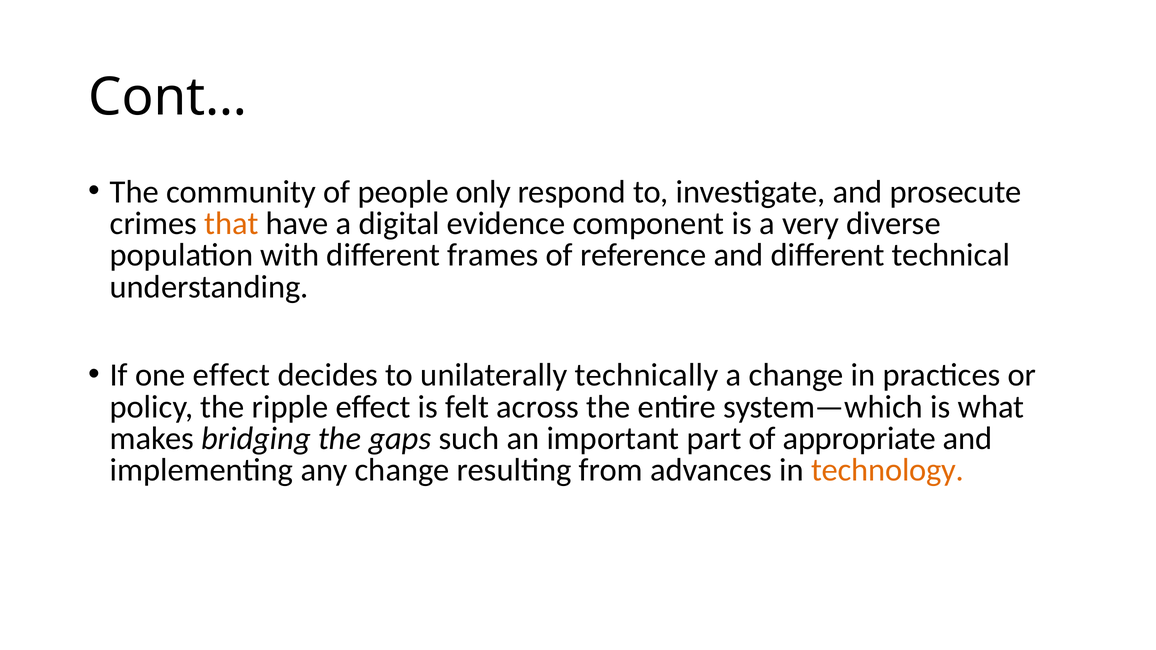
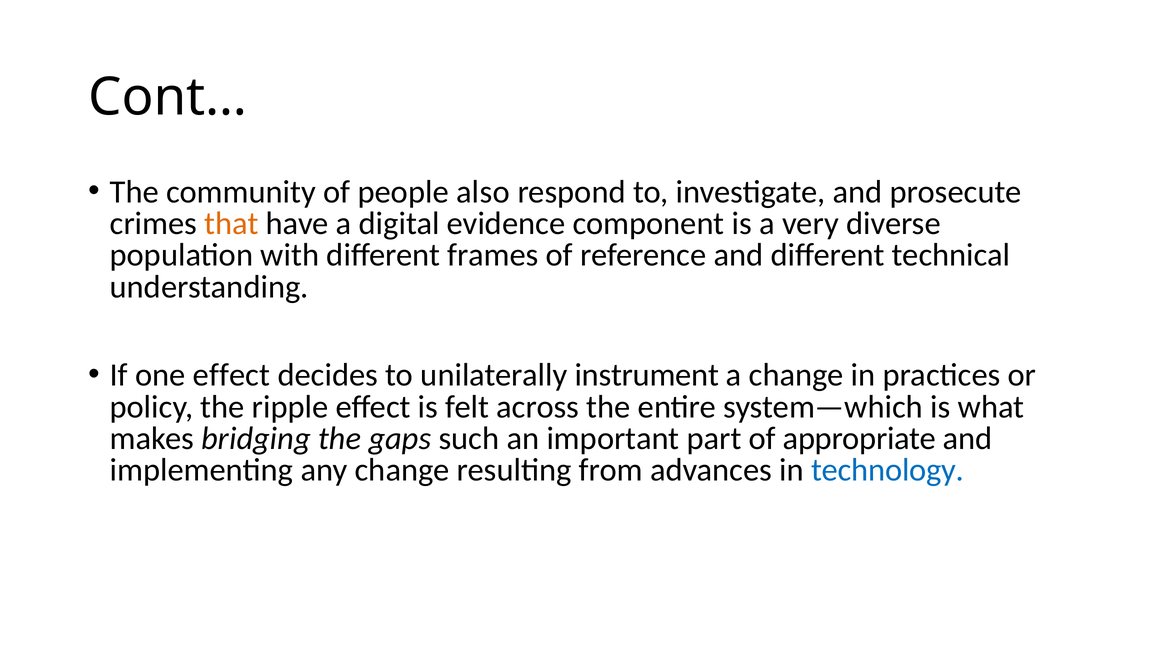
only: only -> also
technically: technically -> instrument
technology colour: orange -> blue
